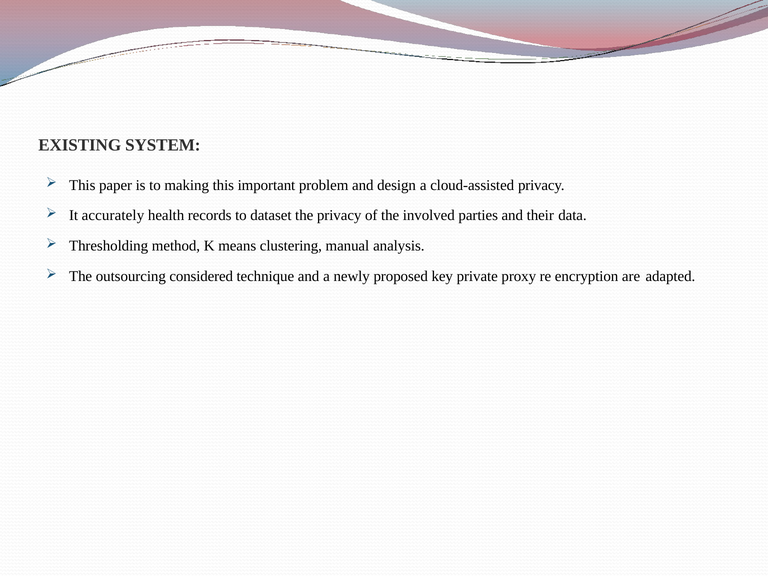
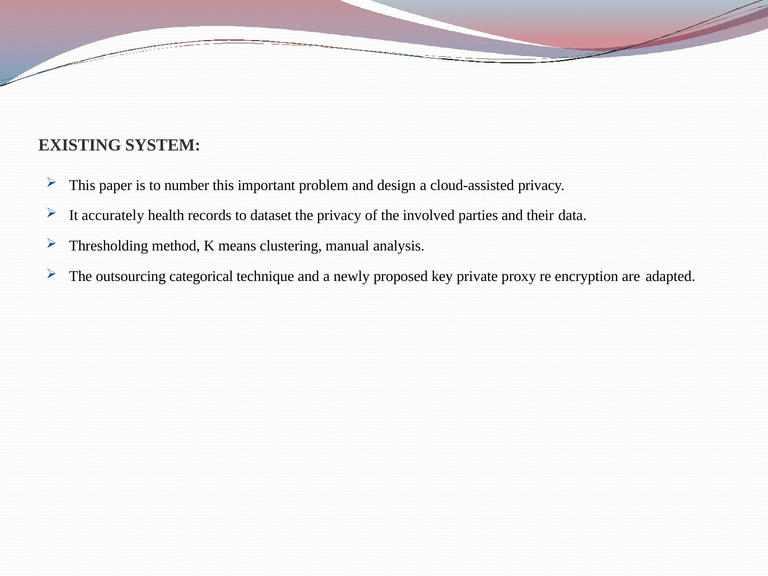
making: making -> number
considered: considered -> categorical
